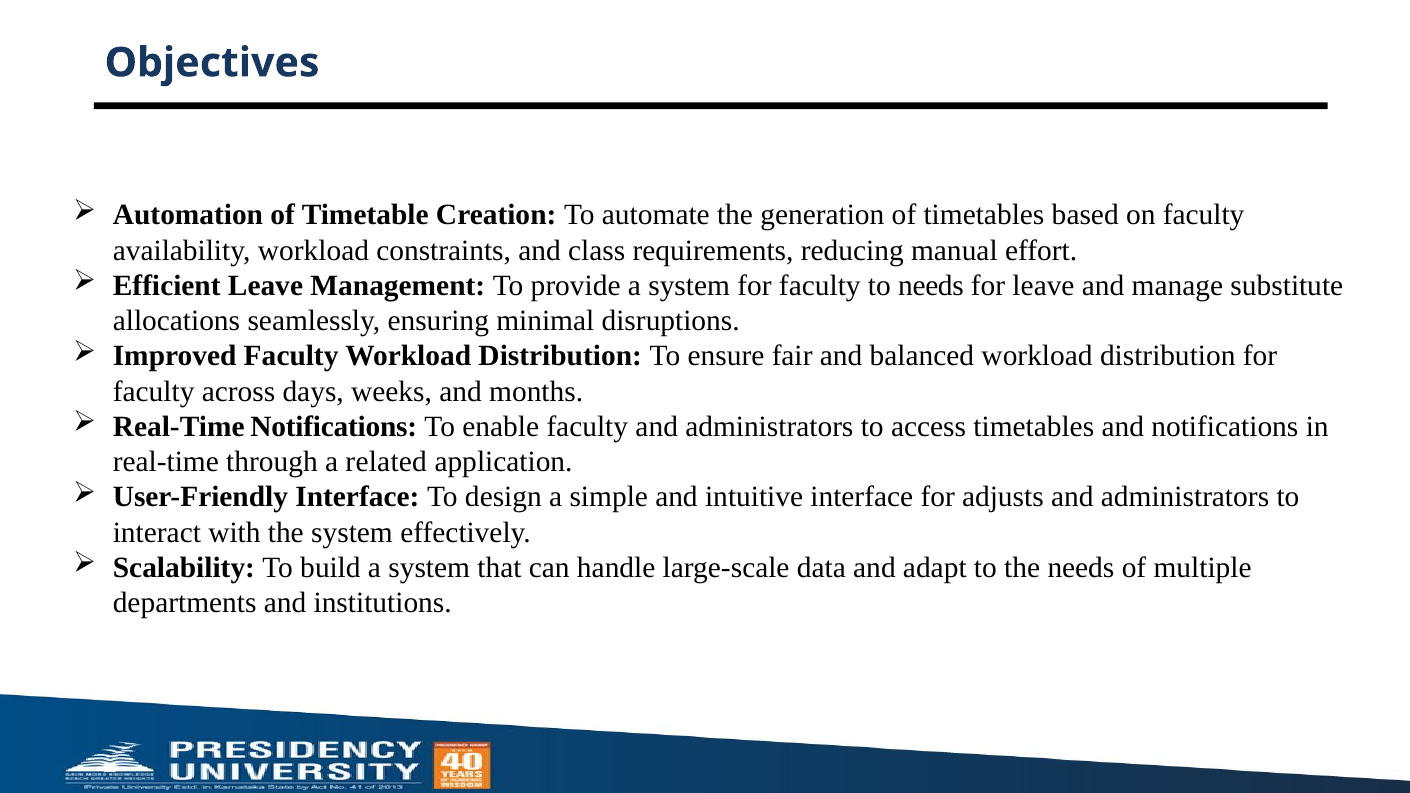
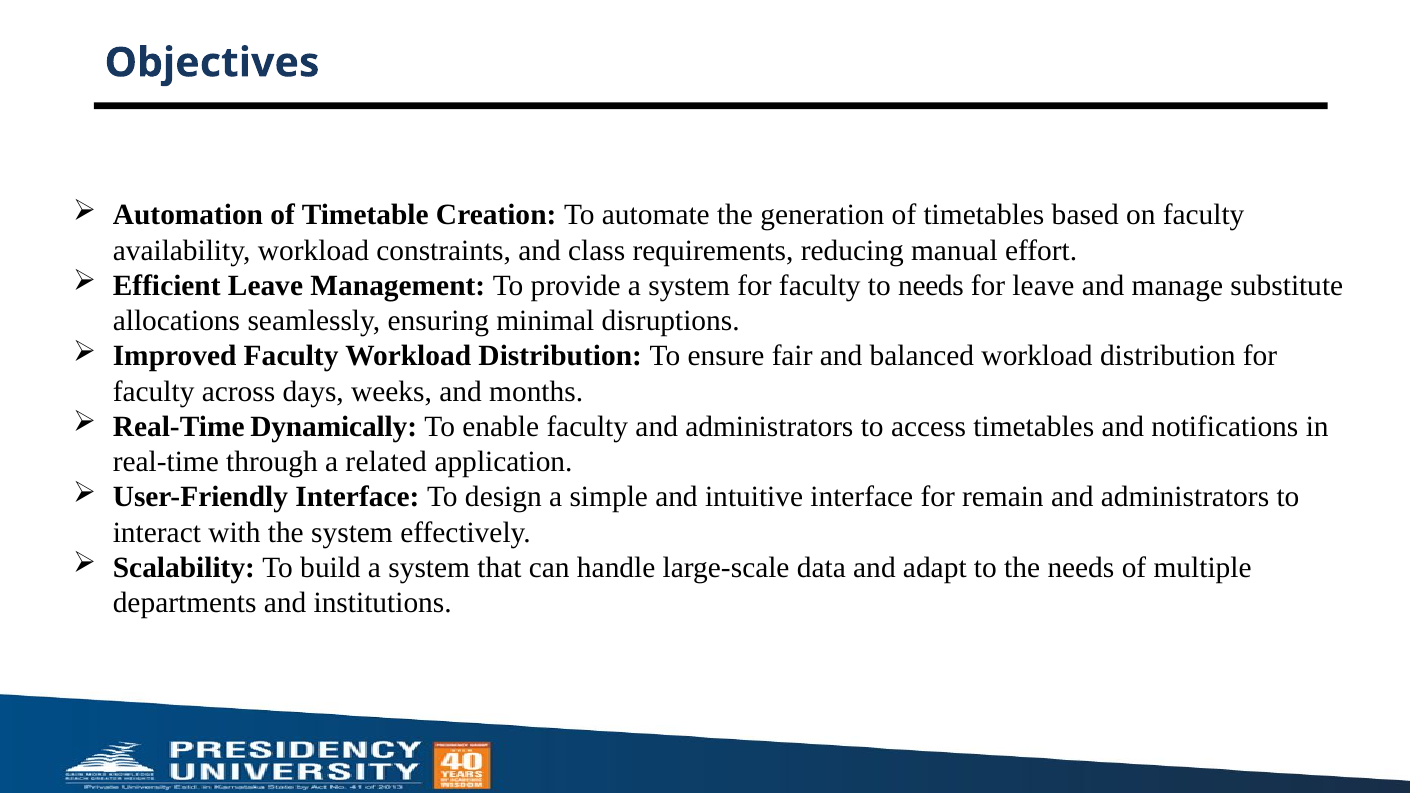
Real-Time Notifications: Notifications -> Dynamically
adjusts: adjusts -> remain
